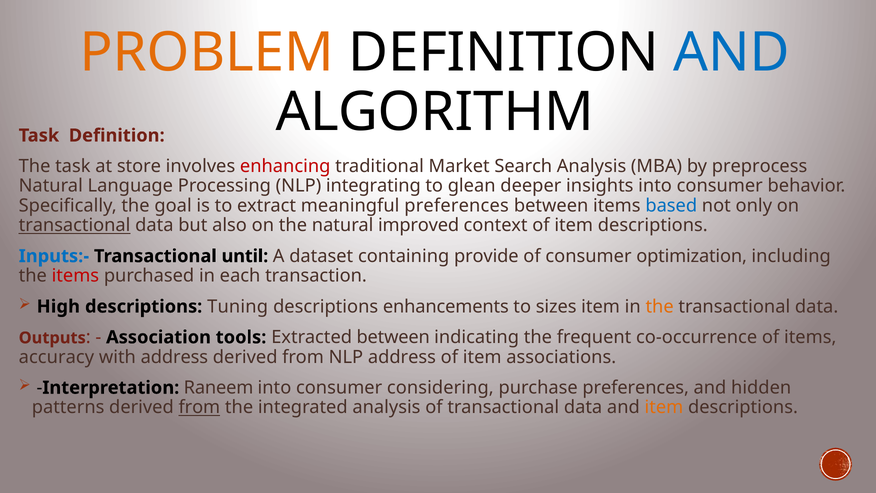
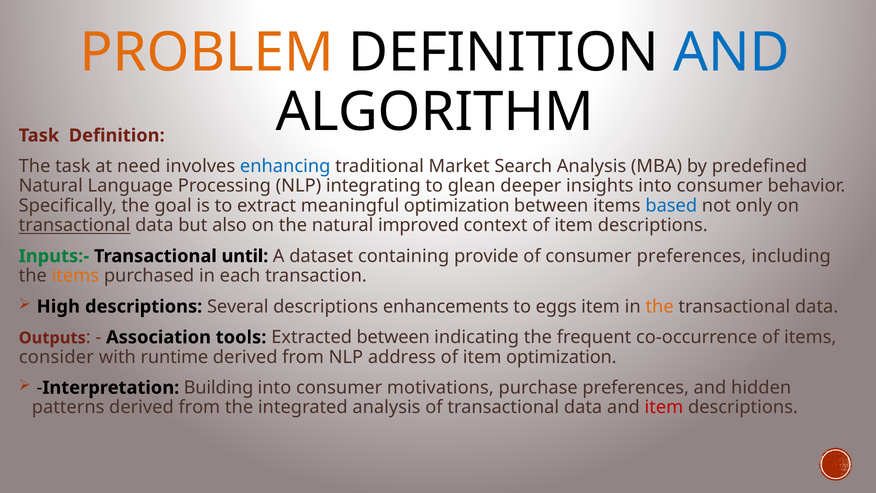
store: store -> need
enhancing colour: red -> blue
preprocess: preprocess -> predefined
meaningful preferences: preferences -> optimization
Inputs:- colour: blue -> green
consumer optimization: optimization -> preferences
items at (75, 276) colour: red -> orange
Tuning: Tuning -> Several
sizes: sizes -> eggs
accuracy: accuracy -> consider
with address: address -> runtime
item associations: associations -> optimization
Raneem: Raneem -> Building
considering: considering -> motivations
from at (199, 407) underline: present -> none
item at (664, 407) colour: orange -> red
